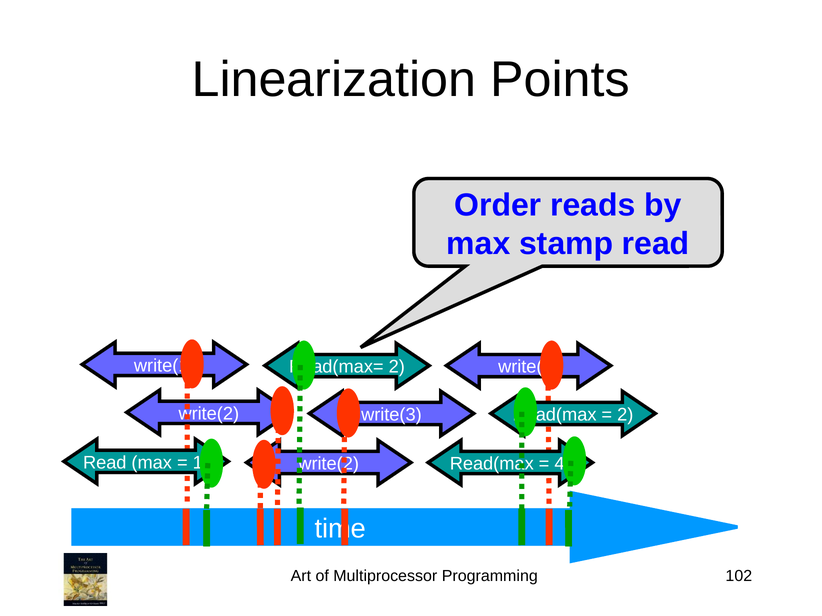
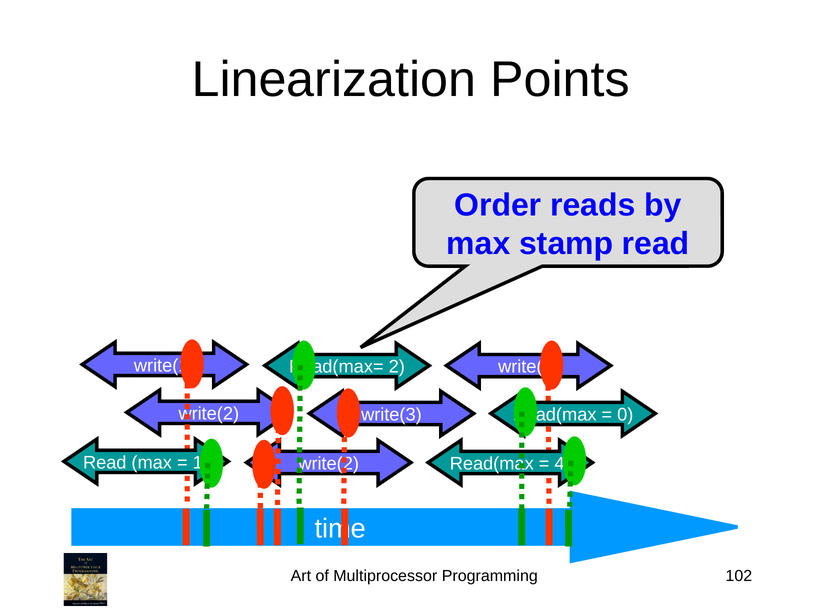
2 at (625, 415): 2 -> 0
